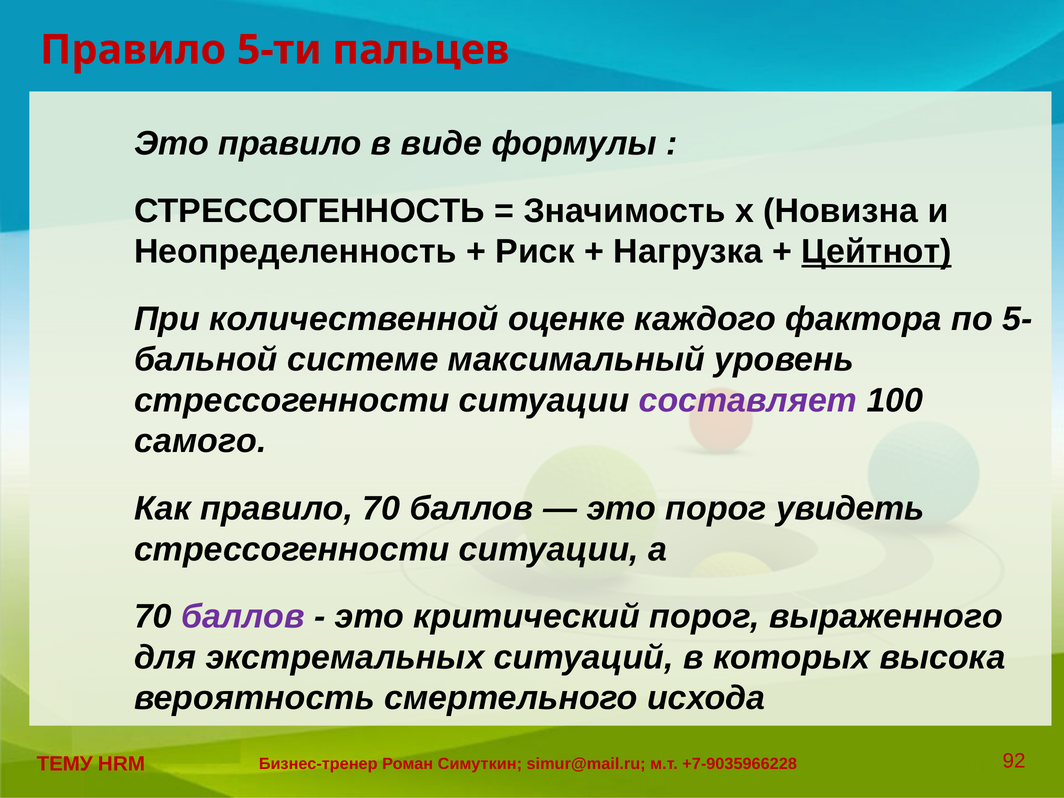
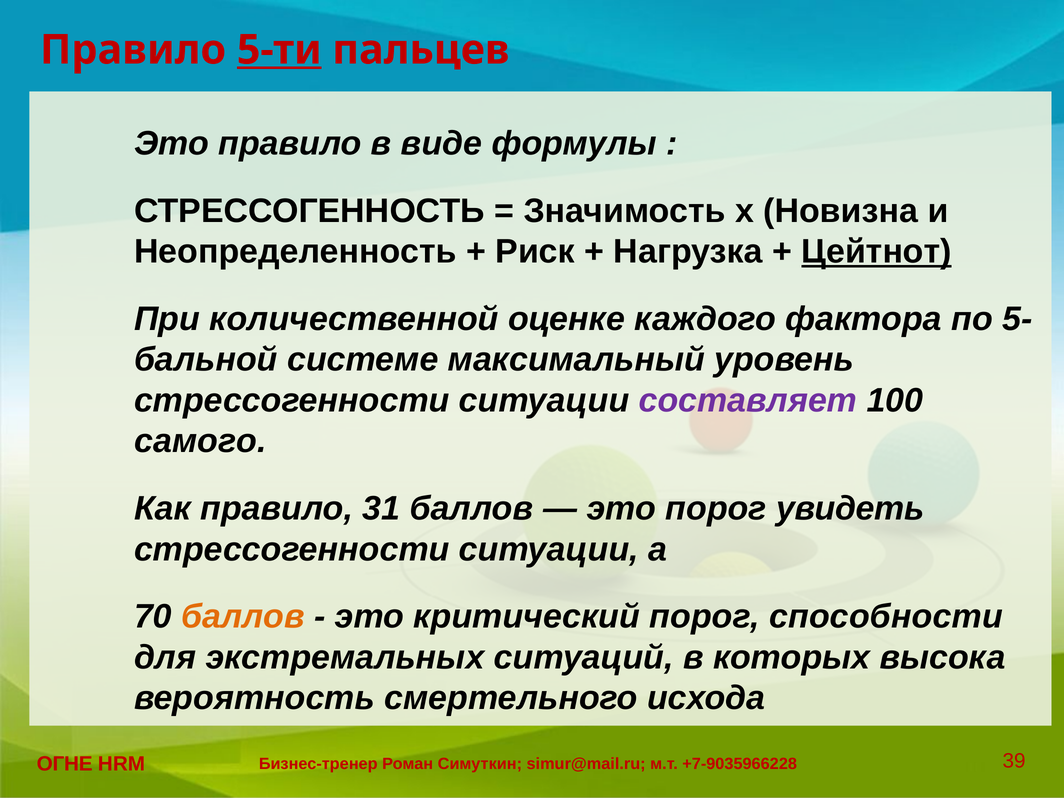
5-ти underline: none -> present
правило 70: 70 -> 31
баллов at (243, 617) colour: purple -> orange
выраженного: выраженного -> способности
ТЕМУ: ТЕМУ -> ОГНЕ
92: 92 -> 39
